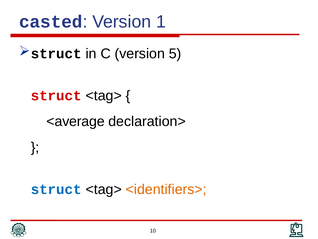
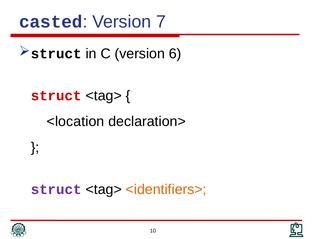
1: 1 -> 7
5: 5 -> 6
<average: <average -> <location
struct at (56, 189) colour: blue -> purple
